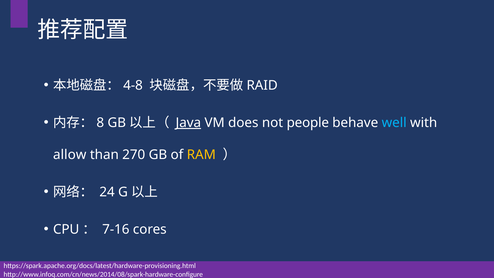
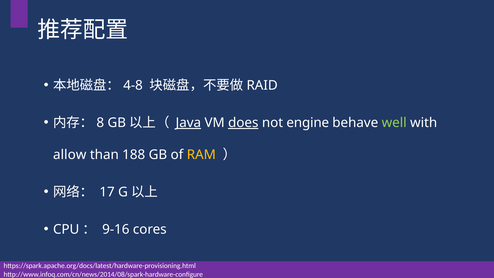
does underline: none -> present
people: people -> engine
well colour: light blue -> light green
270: 270 -> 188
24: 24 -> 17
7-16: 7-16 -> 9-16
